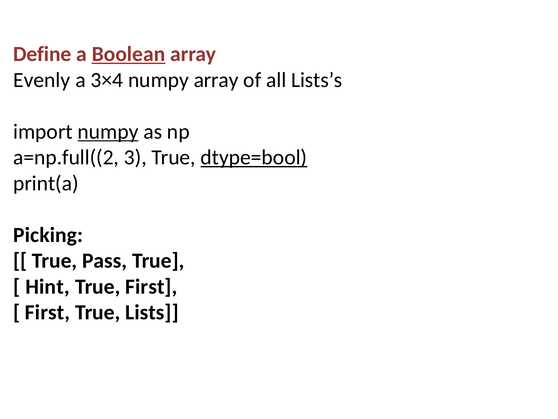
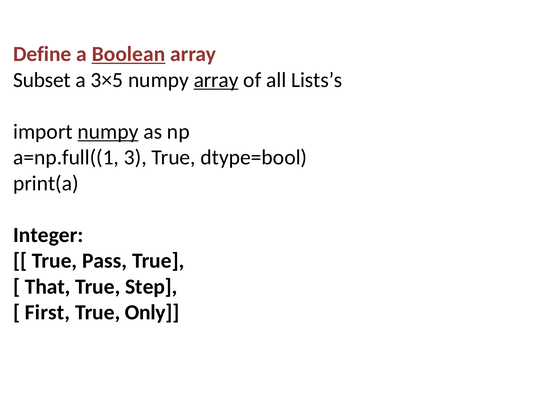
Evenly: Evenly -> Subset
3×4: 3×4 -> 3×5
array at (216, 80) underline: none -> present
a=np.full((2: a=np.full((2 -> a=np.full((1
dtype=bool underline: present -> none
Picking: Picking -> Integer
Hint: Hint -> That
True First: First -> Step
Lists: Lists -> Only
